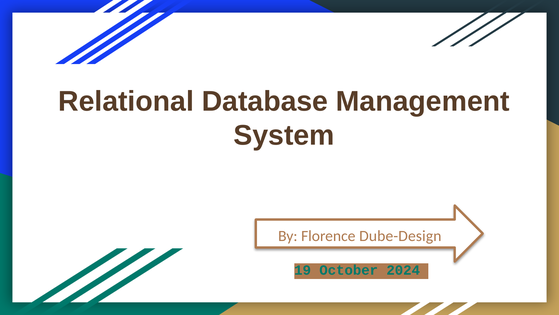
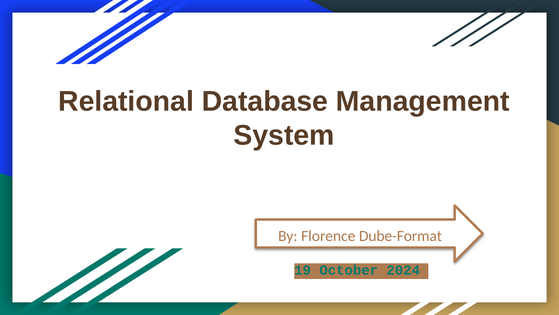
Dube-Design: Dube-Design -> Dube-Format
